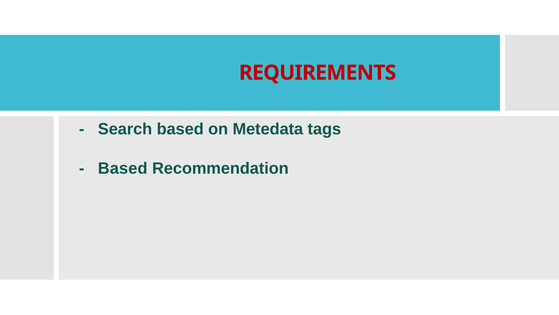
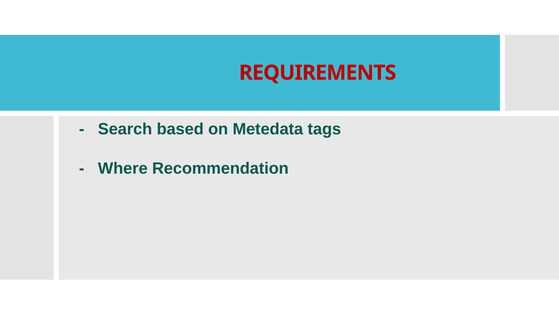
Based at (123, 168): Based -> Where
